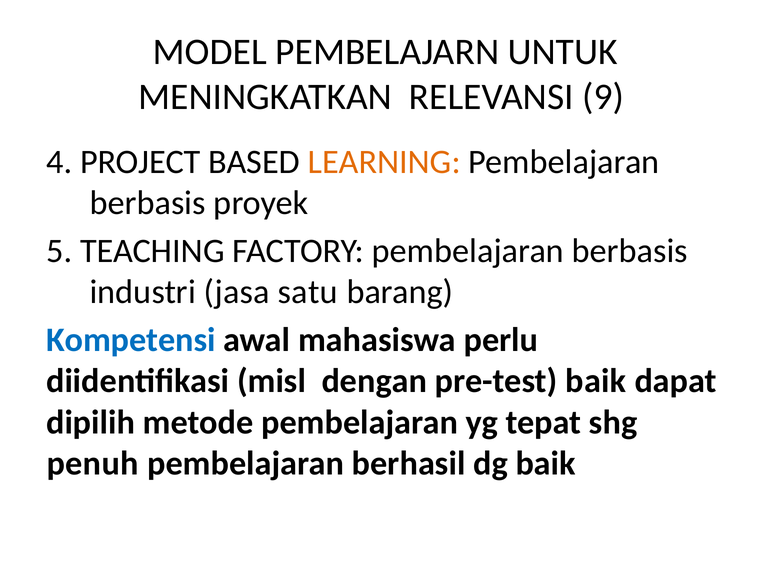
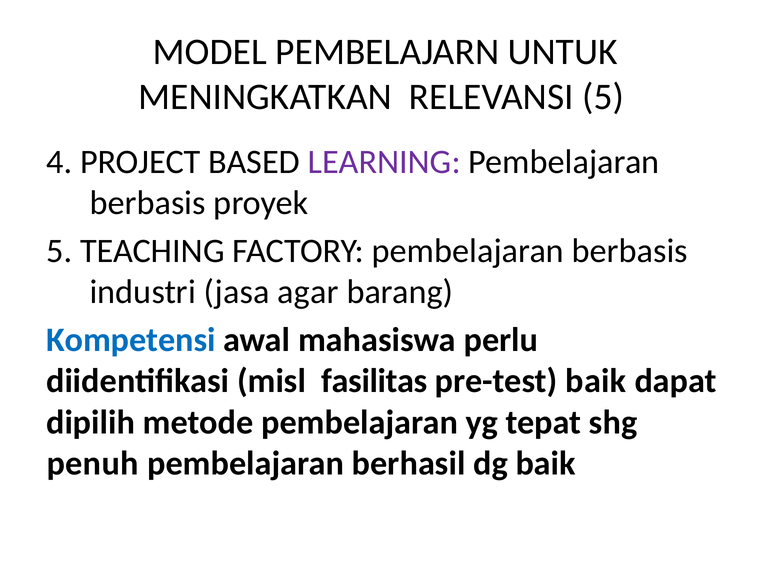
RELEVANSI 9: 9 -> 5
LEARNING colour: orange -> purple
satu: satu -> agar
dengan: dengan -> fasilitas
